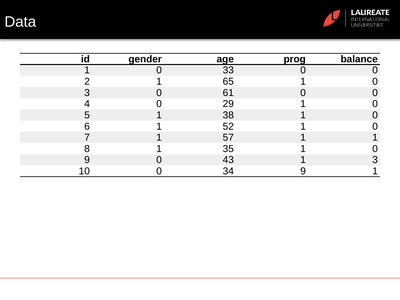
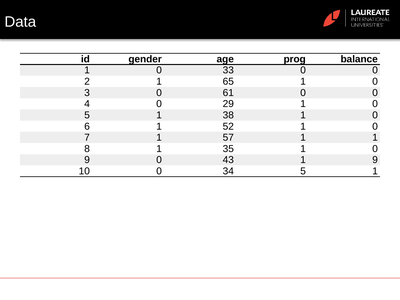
1 3: 3 -> 9
34 9: 9 -> 5
